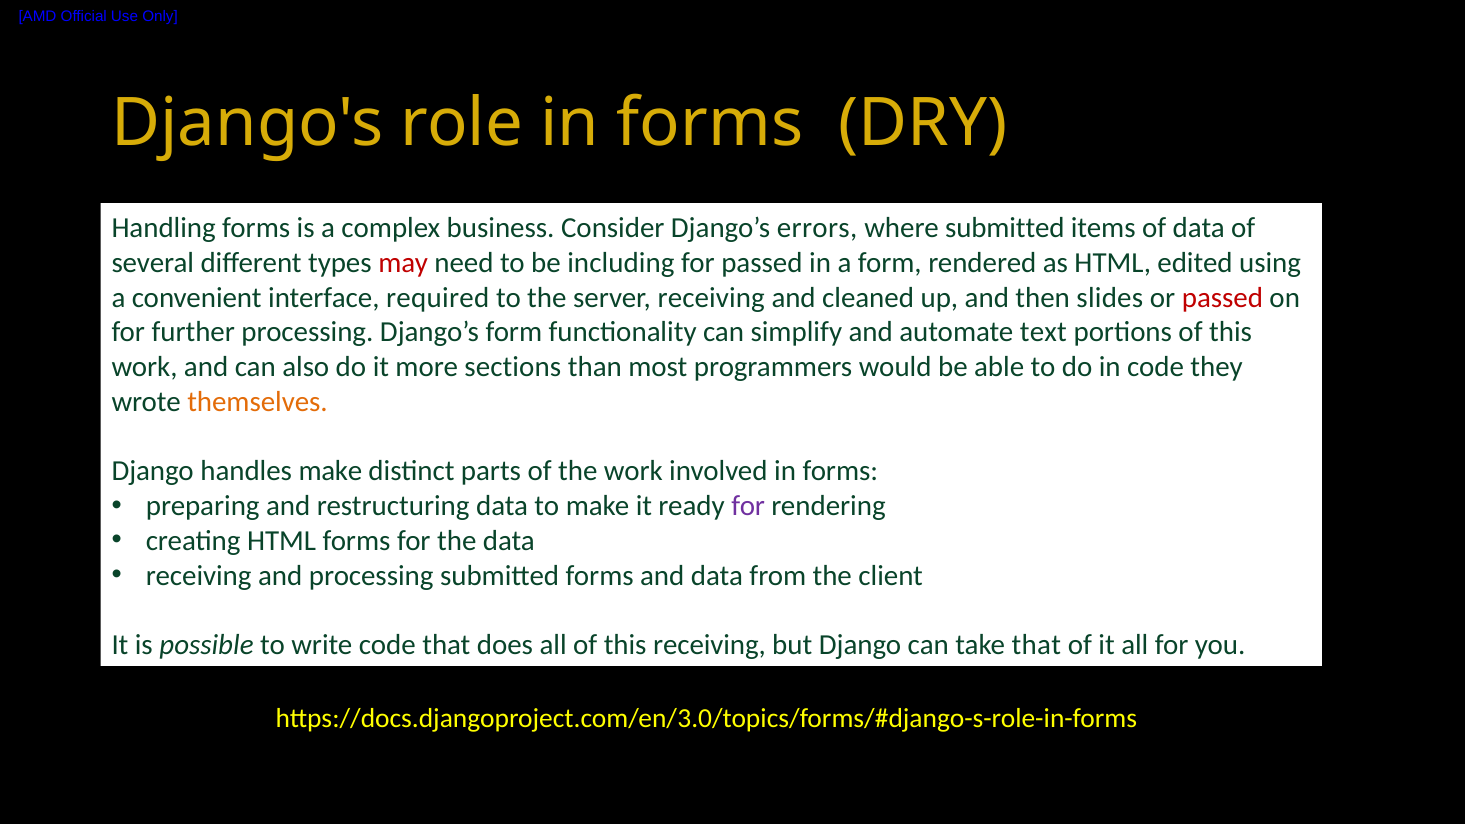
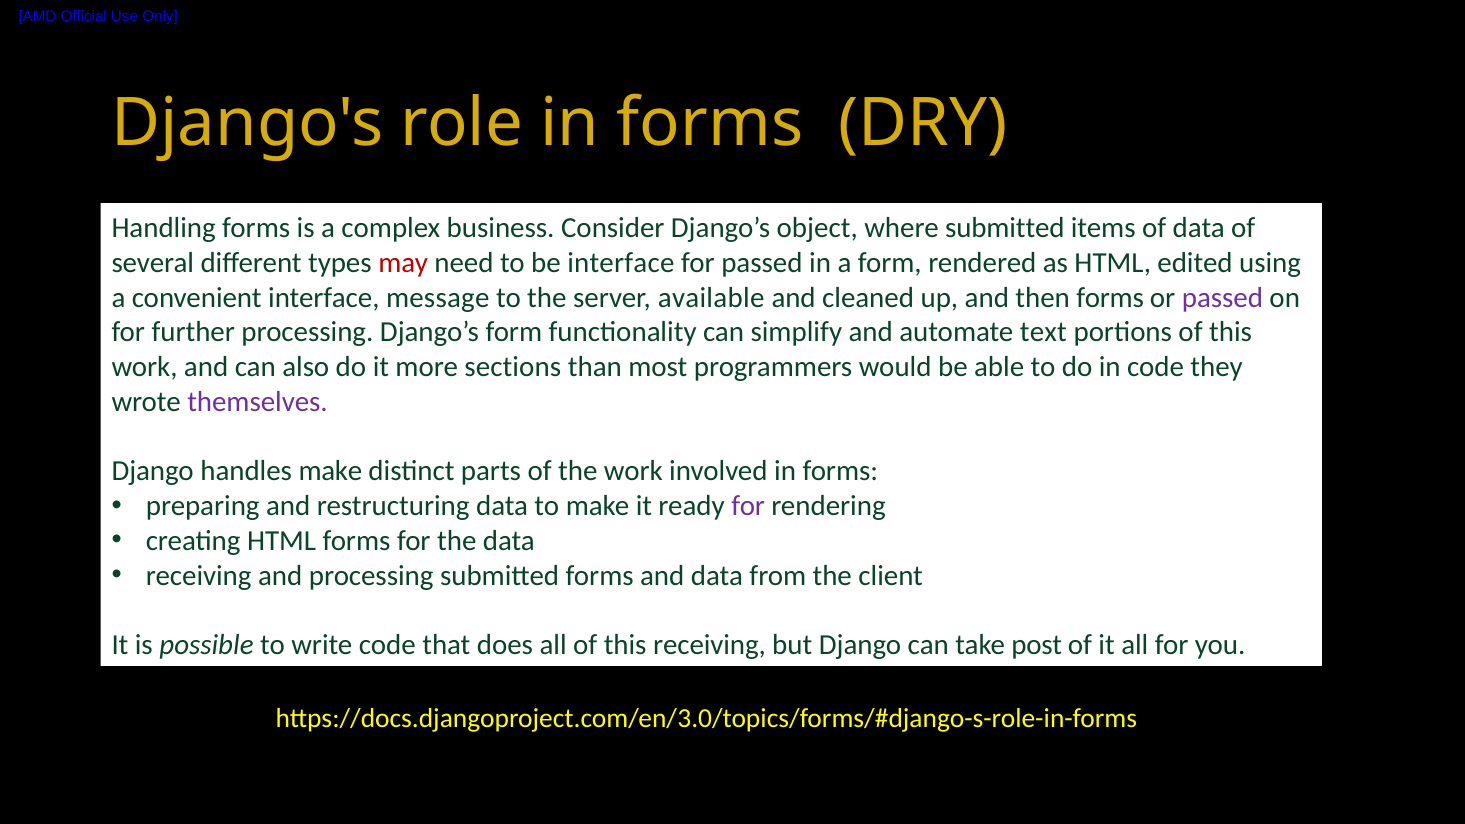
errors: errors -> object
be including: including -> interface
required: required -> message
server receiving: receiving -> available
then slides: slides -> forms
passed at (1222, 297) colour: red -> purple
themselves colour: orange -> purple
take that: that -> post
